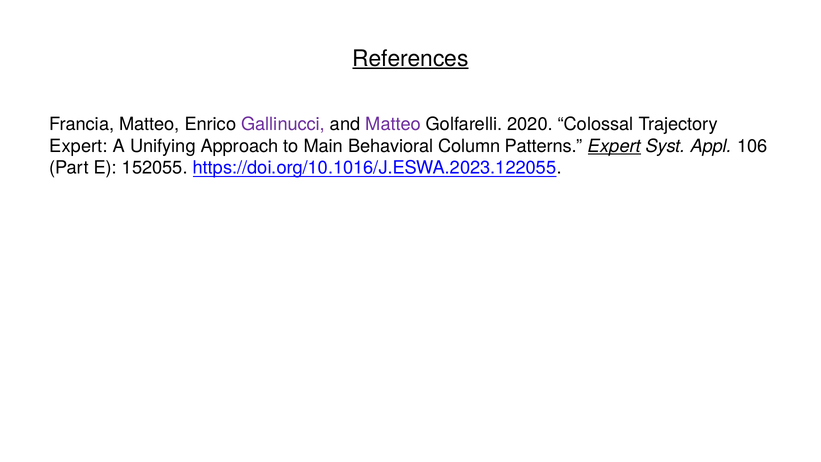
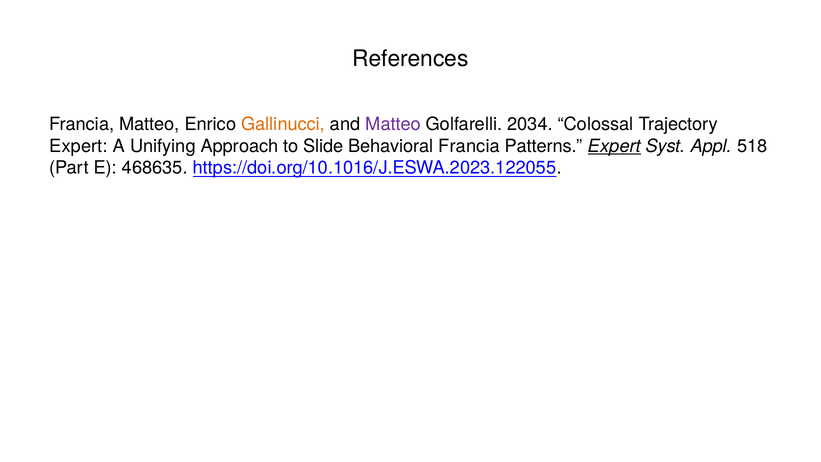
References underline: present -> none
Gallinucci colour: purple -> orange
2020: 2020 -> 2034
Main: Main -> Slide
Behavioral Column: Column -> Francia
106: 106 -> 518
152055: 152055 -> 468635
